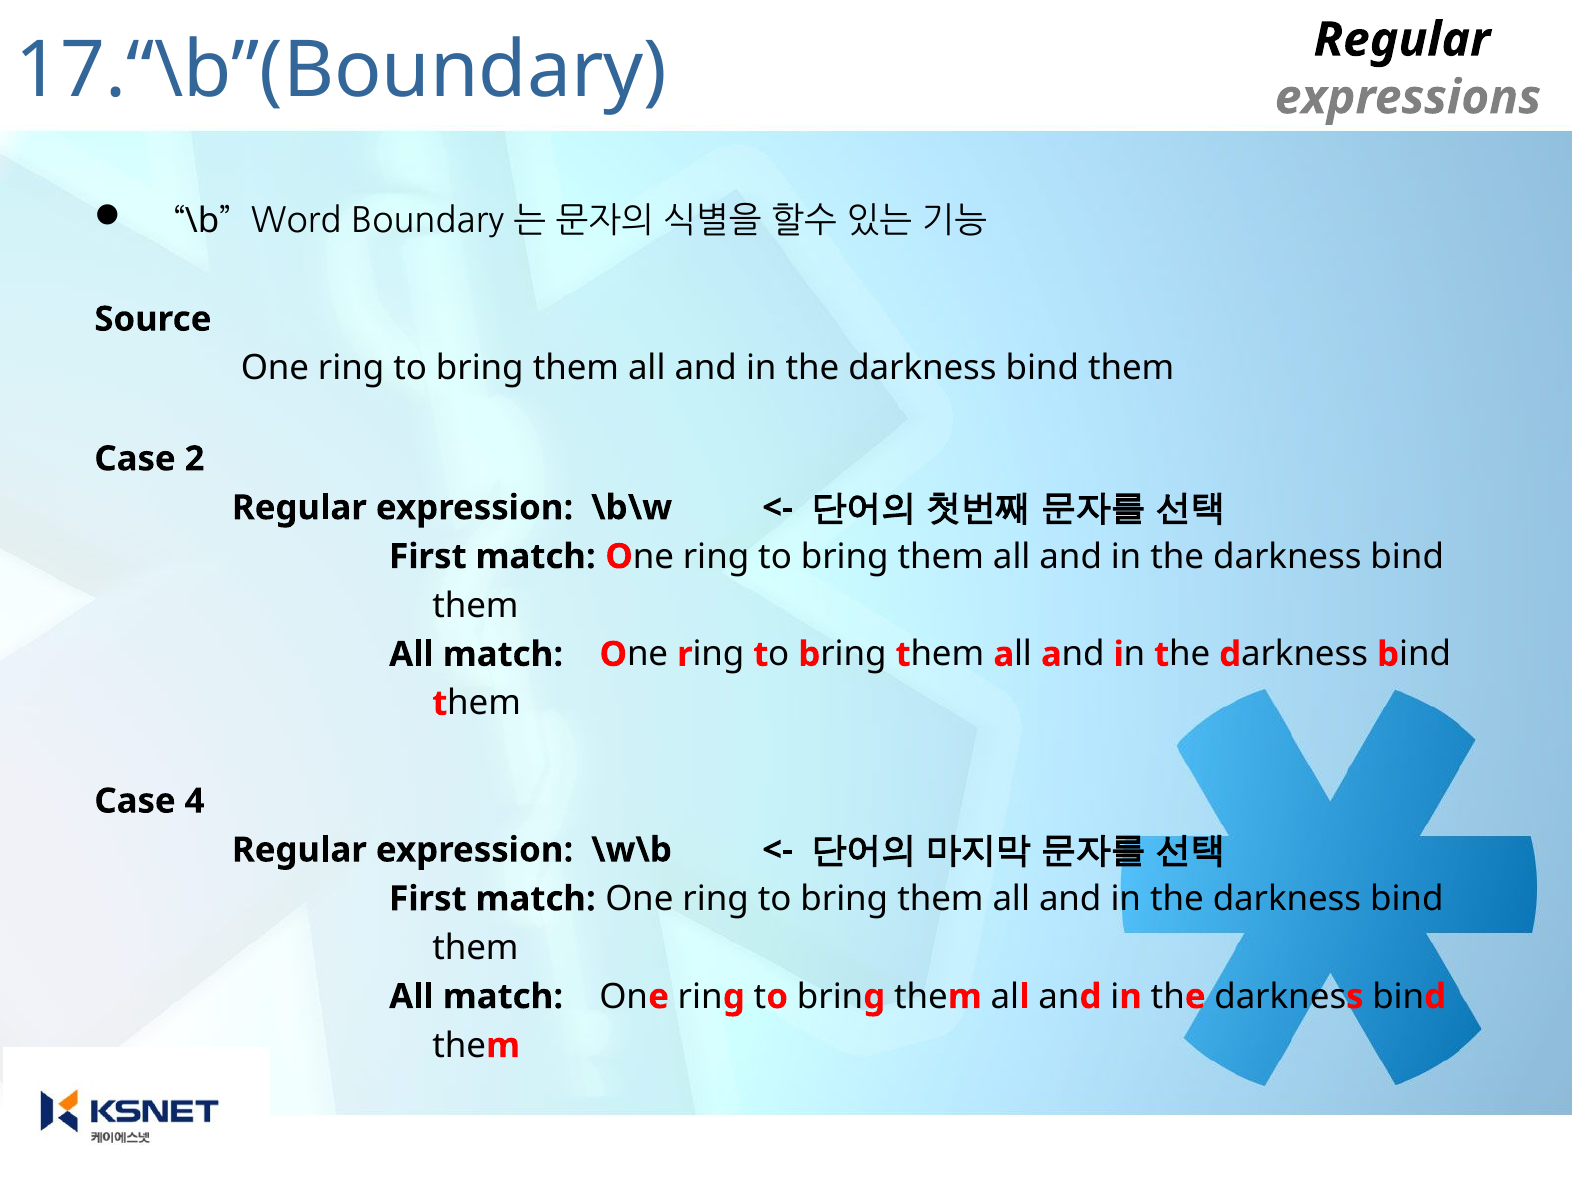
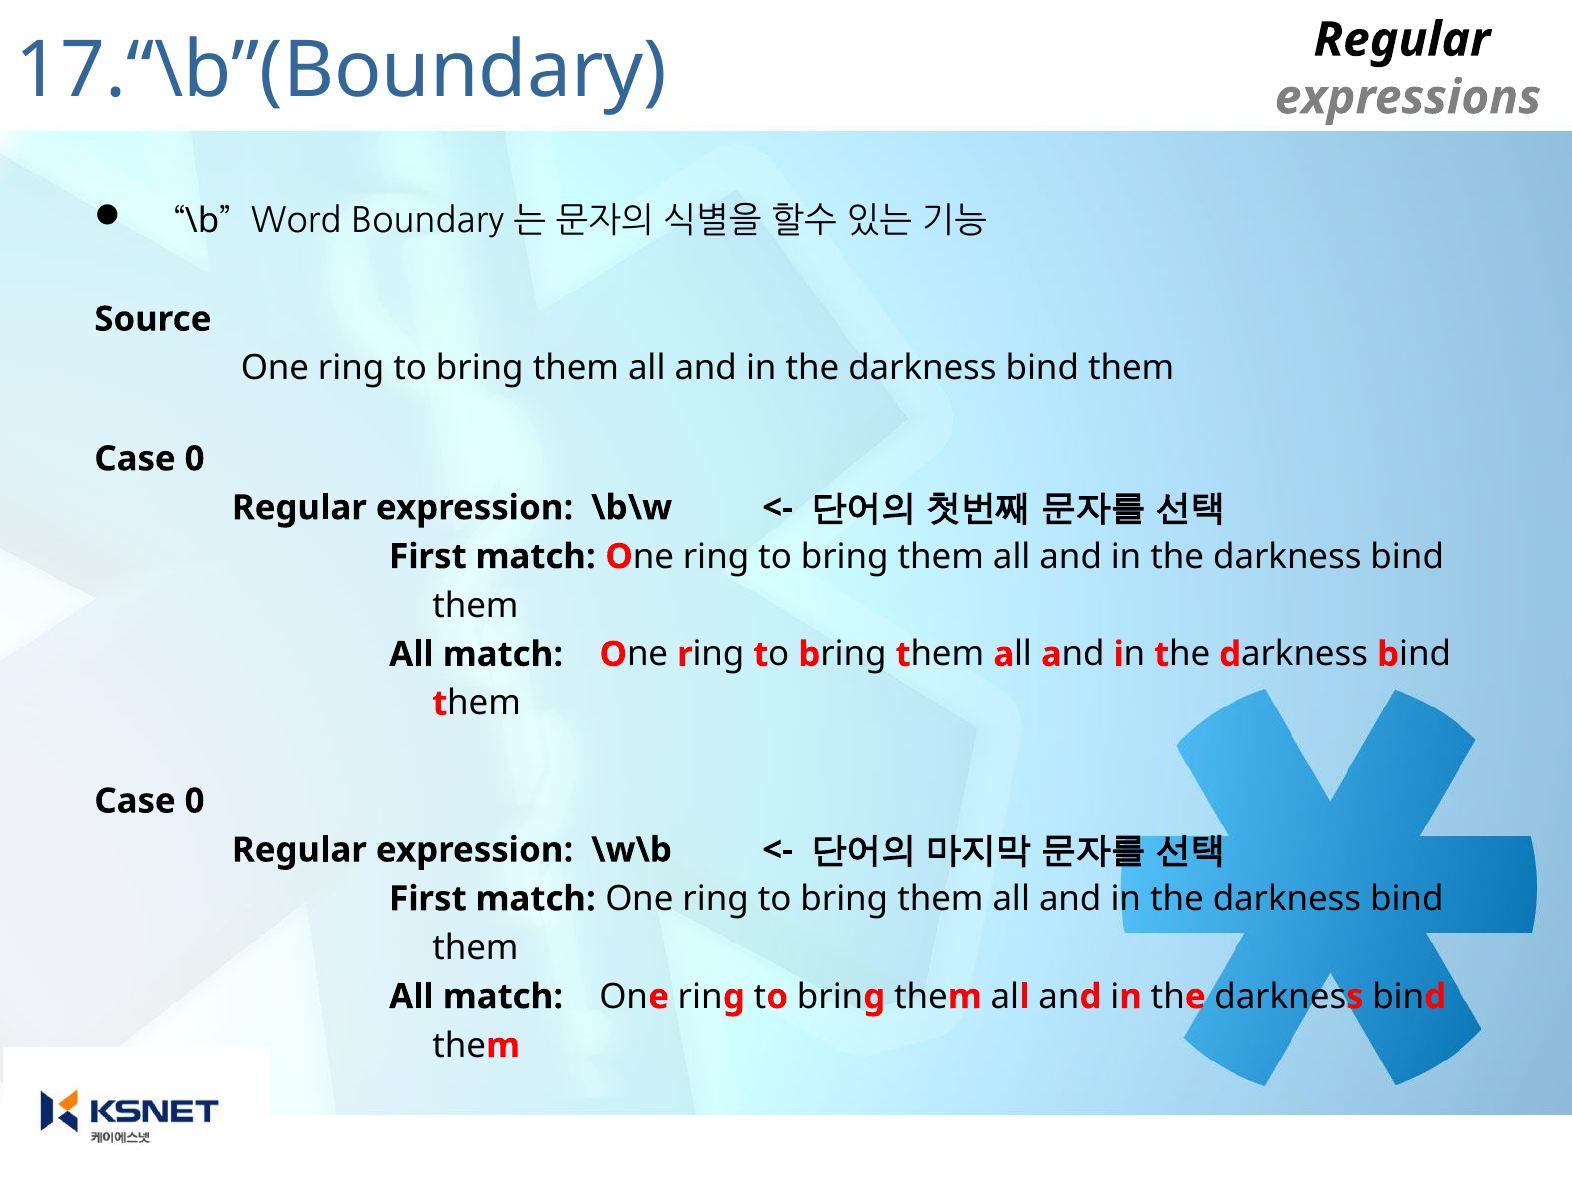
2 at (195, 459): 2 -> 0
4 at (195, 801): 4 -> 0
